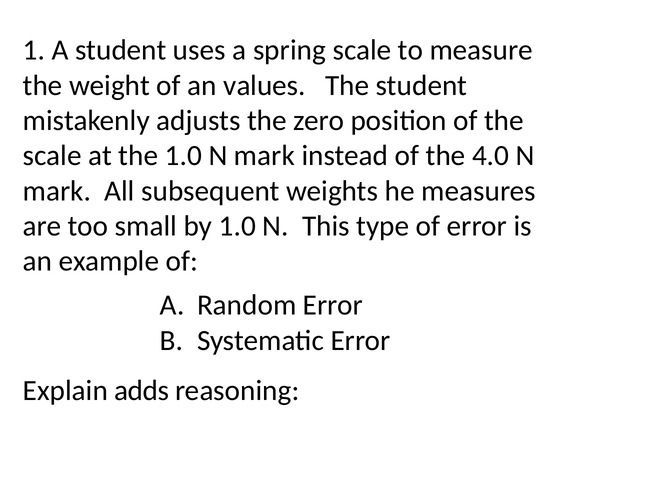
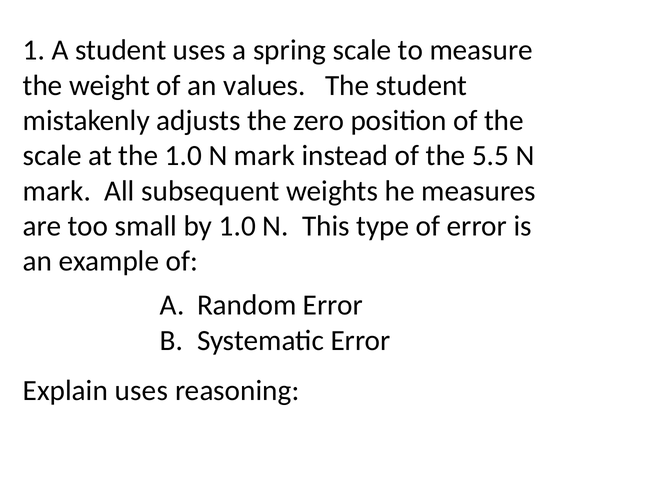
4.0: 4.0 -> 5.5
Explain adds: adds -> uses
